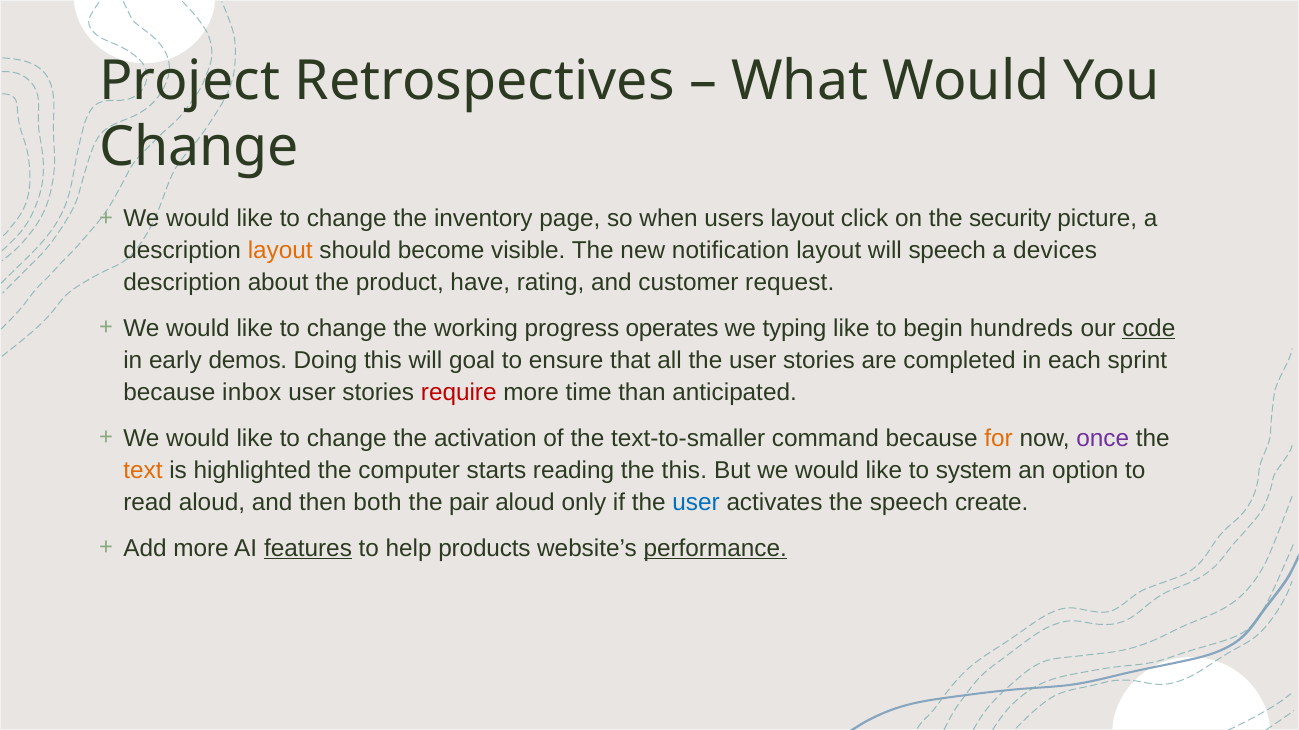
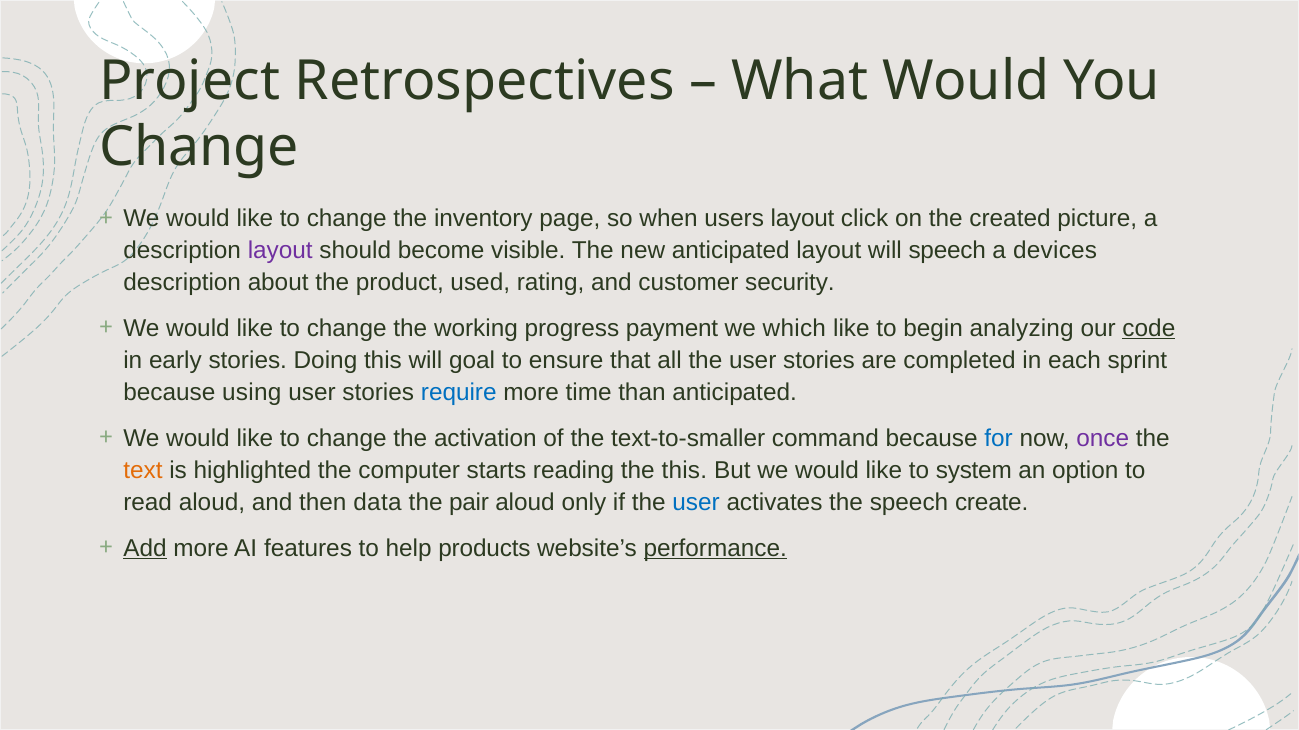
security: security -> created
layout at (280, 251) colour: orange -> purple
new notification: notification -> anticipated
have: have -> used
request: request -> security
operates: operates -> payment
typing: typing -> which
hundreds: hundreds -> analyzing
early demos: demos -> stories
inbox: inbox -> using
require colour: red -> blue
for colour: orange -> blue
both: both -> data
Add underline: none -> present
features underline: present -> none
